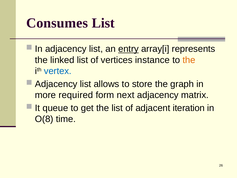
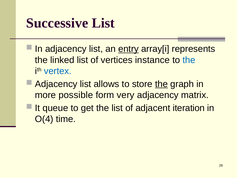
Consumes: Consumes -> Successive
the at (189, 60) colour: orange -> blue
the at (161, 84) underline: none -> present
required: required -> possible
next: next -> very
O(8: O(8 -> O(4
